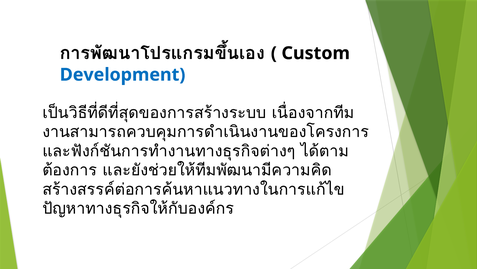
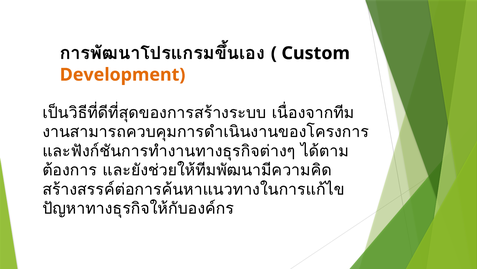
Development colour: blue -> orange
